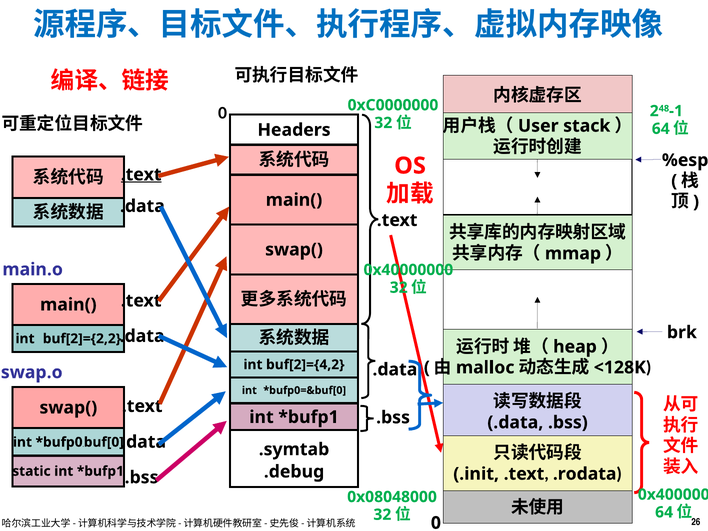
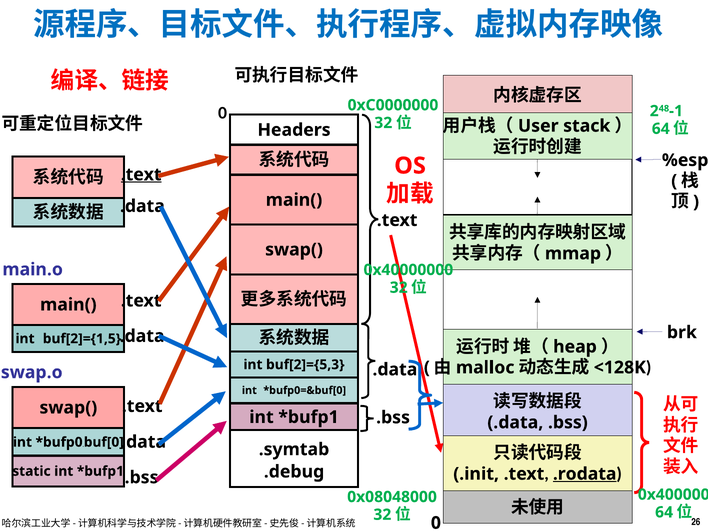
buf[2]={2,2: buf[2]={2,2 -> buf[2]={1,5
buf[2]={4,2: buf[2]={4,2 -> buf[2]={5,3
.rodata underline: none -> present
